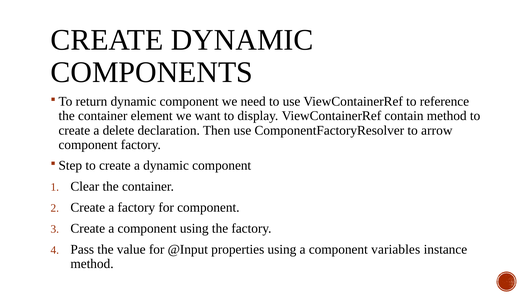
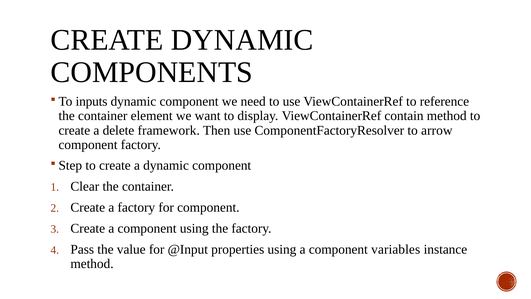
return: return -> inputs
declaration: declaration -> framework
